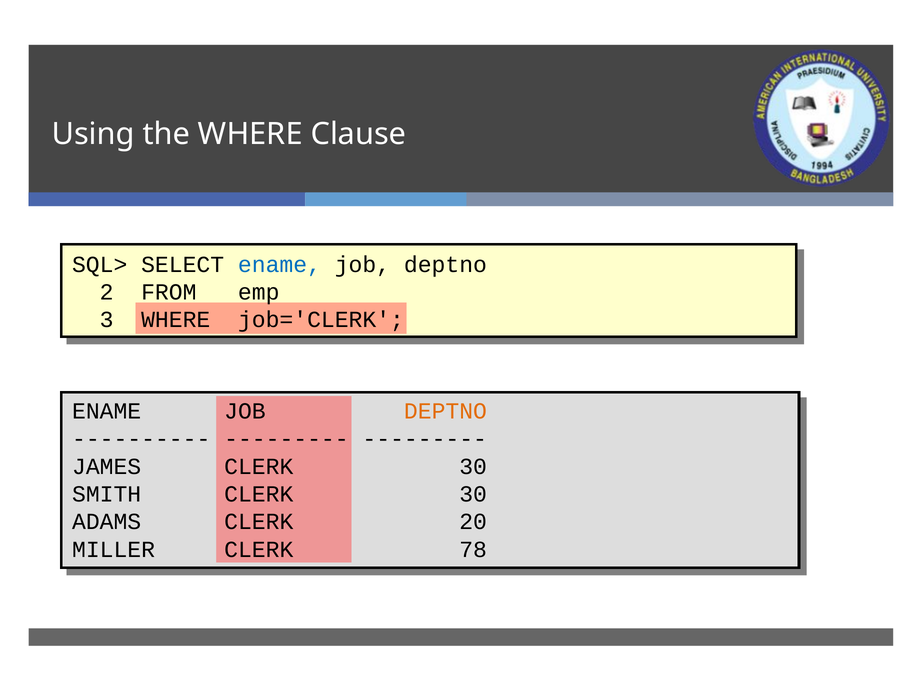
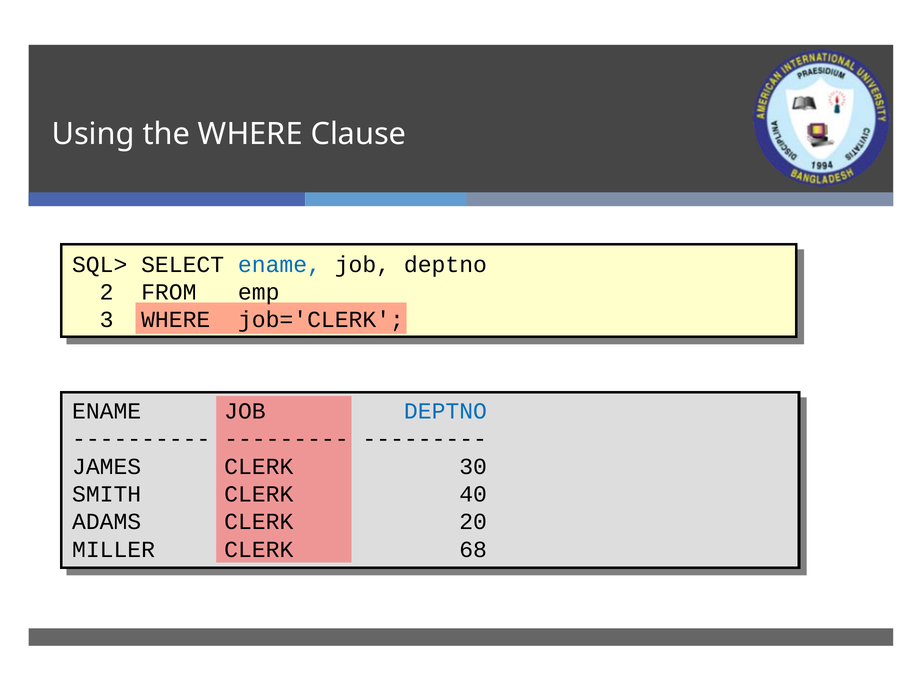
DEPTNO at (445, 411) colour: orange -> blue
SMITH CLERK 30: 30 -> 40
78: 78 -> 68
